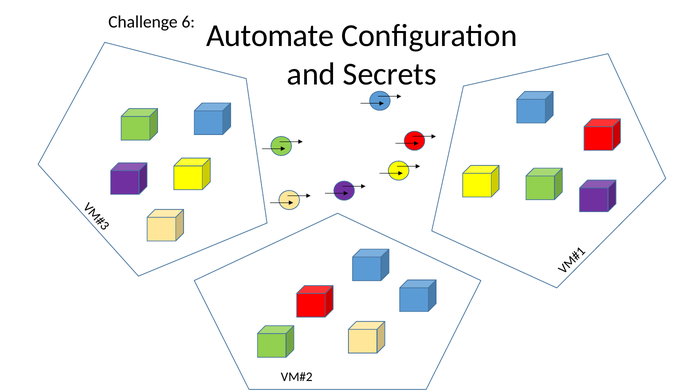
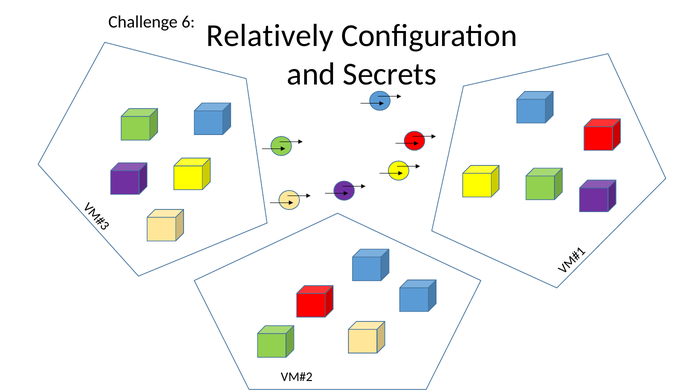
Automate: Automate -> Relatively
